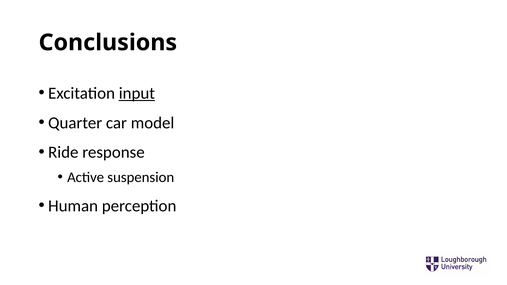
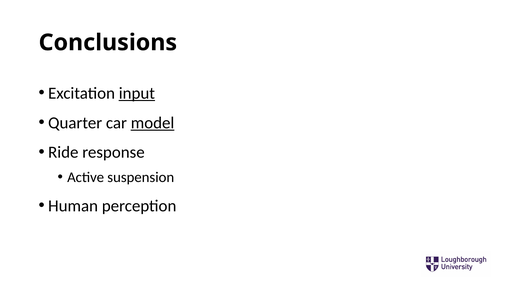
model underline: none -> present
